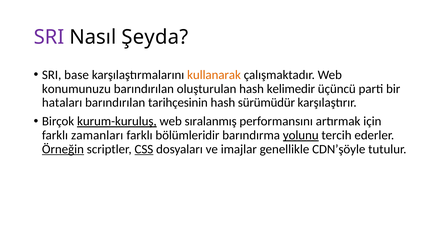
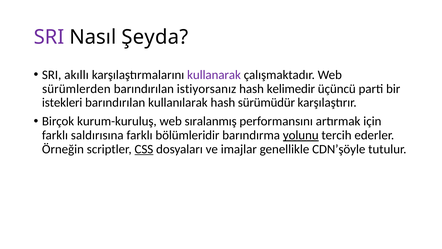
base: base -> akıllı
kullanarak colour: orange -> purple
konumunuzu: konumunuzu -> sürümlerden
oluşturulan: oluşturulan -> istiyorsanız
hataları: hataları -> istekleri
tarihçesinin: tarihçesinin -> kullanılarak
kurum-kuruluş underline: present -> none
zamanları: zamanları -> saldırısına
Örneğin underline: present -> none
